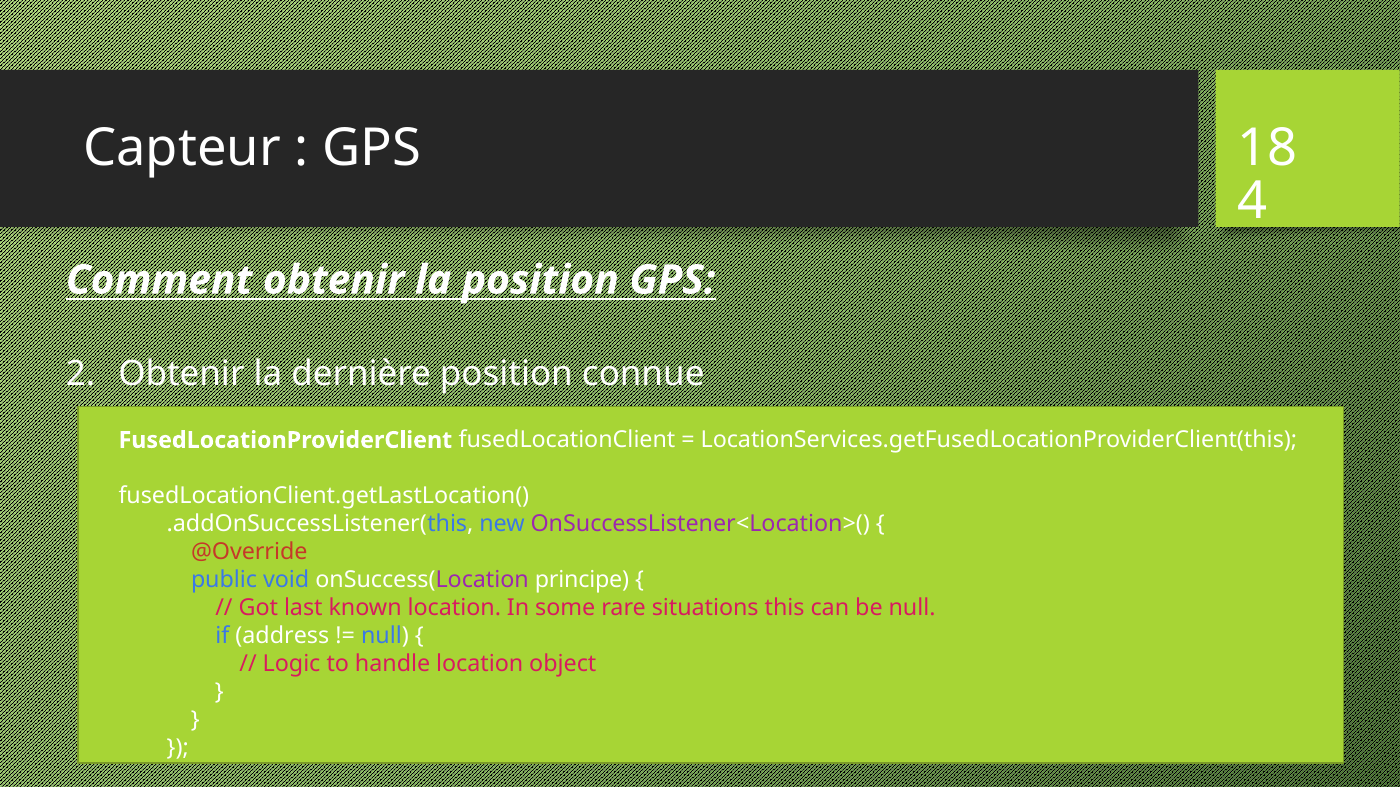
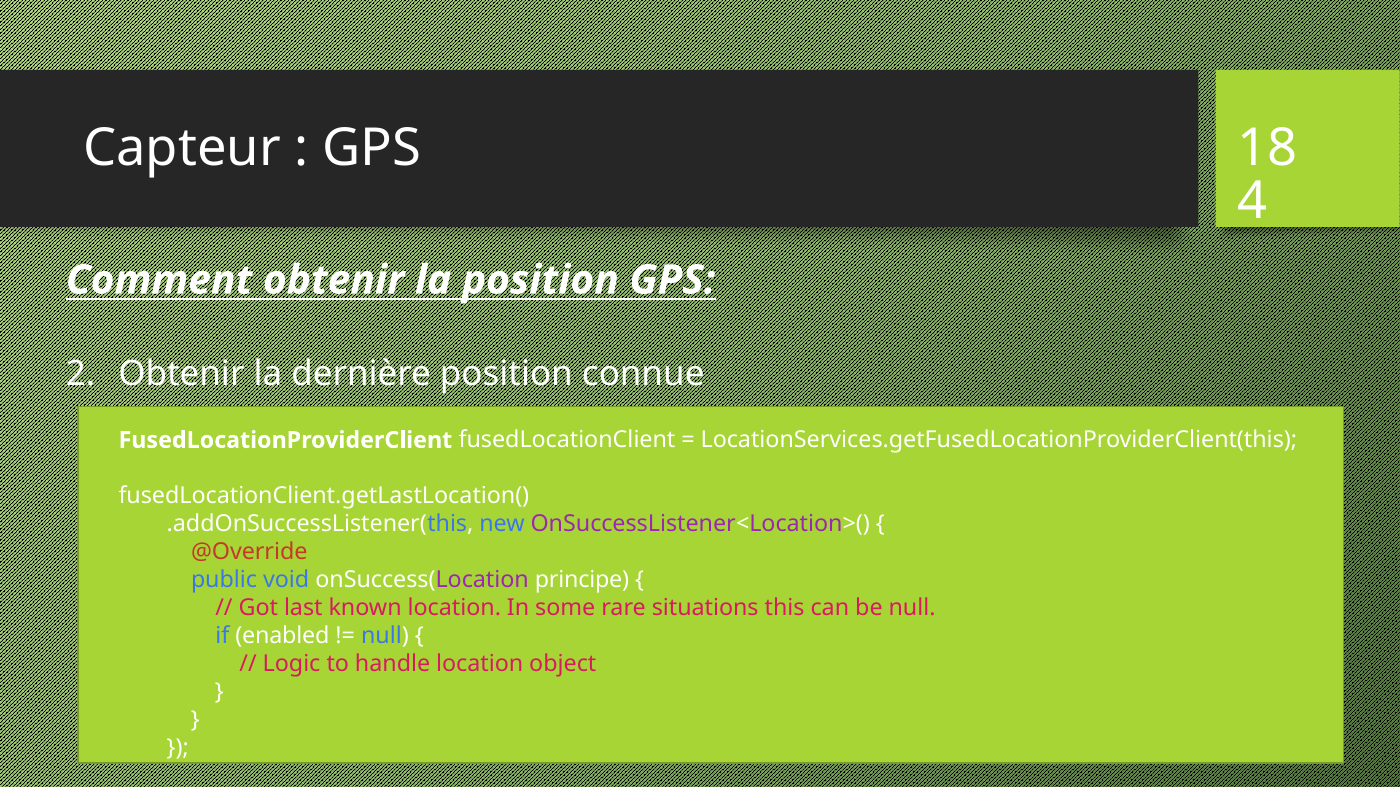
address: address -> enabled
